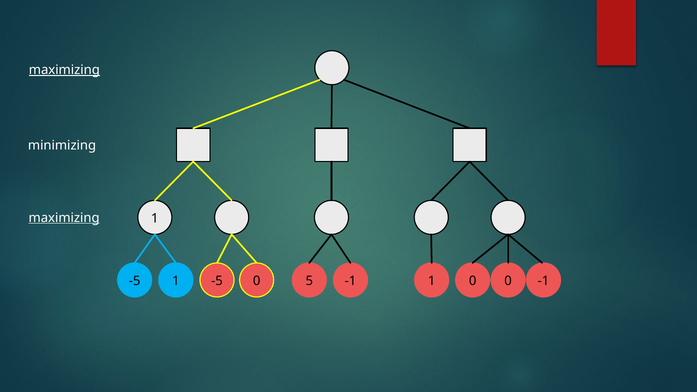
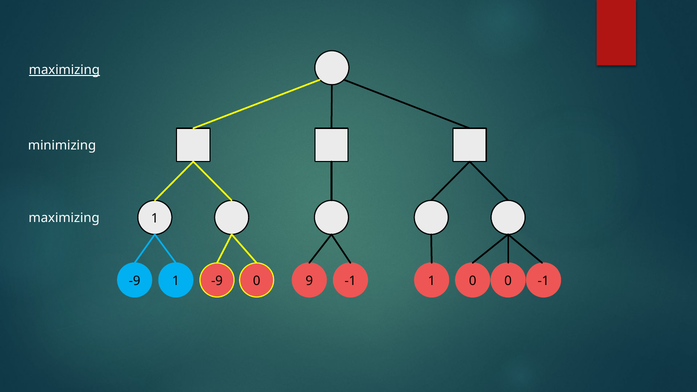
maximizing at (64, 218) underline: present -> none
-5 at (135, 281): -5 -> -9
-5 at (217, 281): -5 -> -9
5: 5 -> 9
